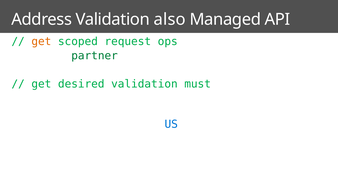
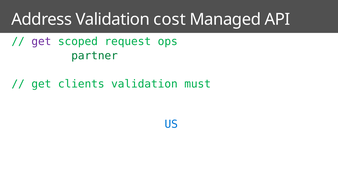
also: also -> cost
get at (41, 42) colour: orange -> purple
desired: desired -> clients
